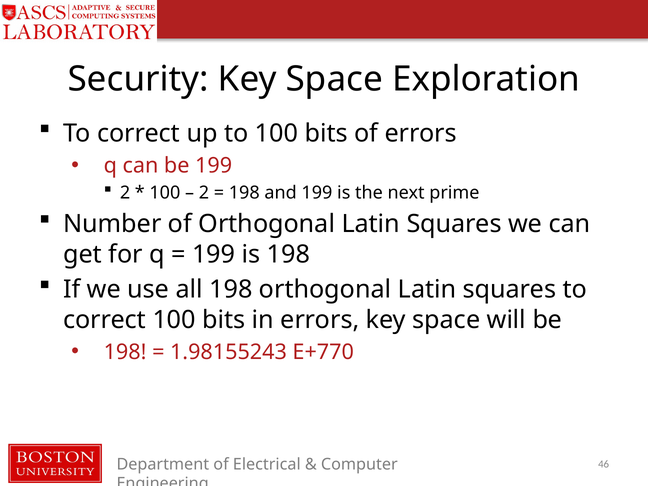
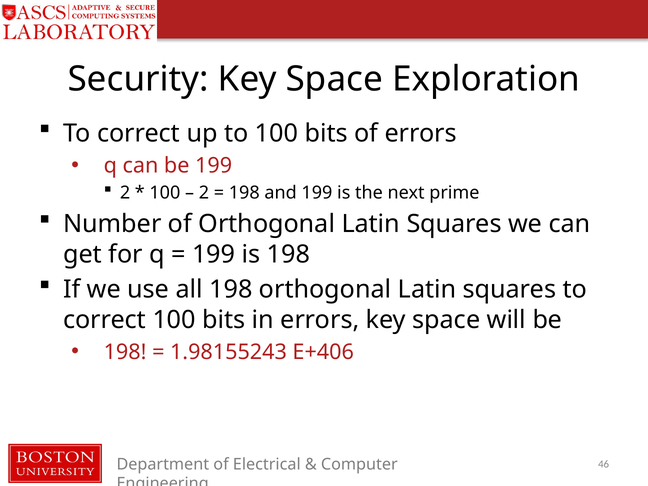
E+770: E+770 -> E+406
